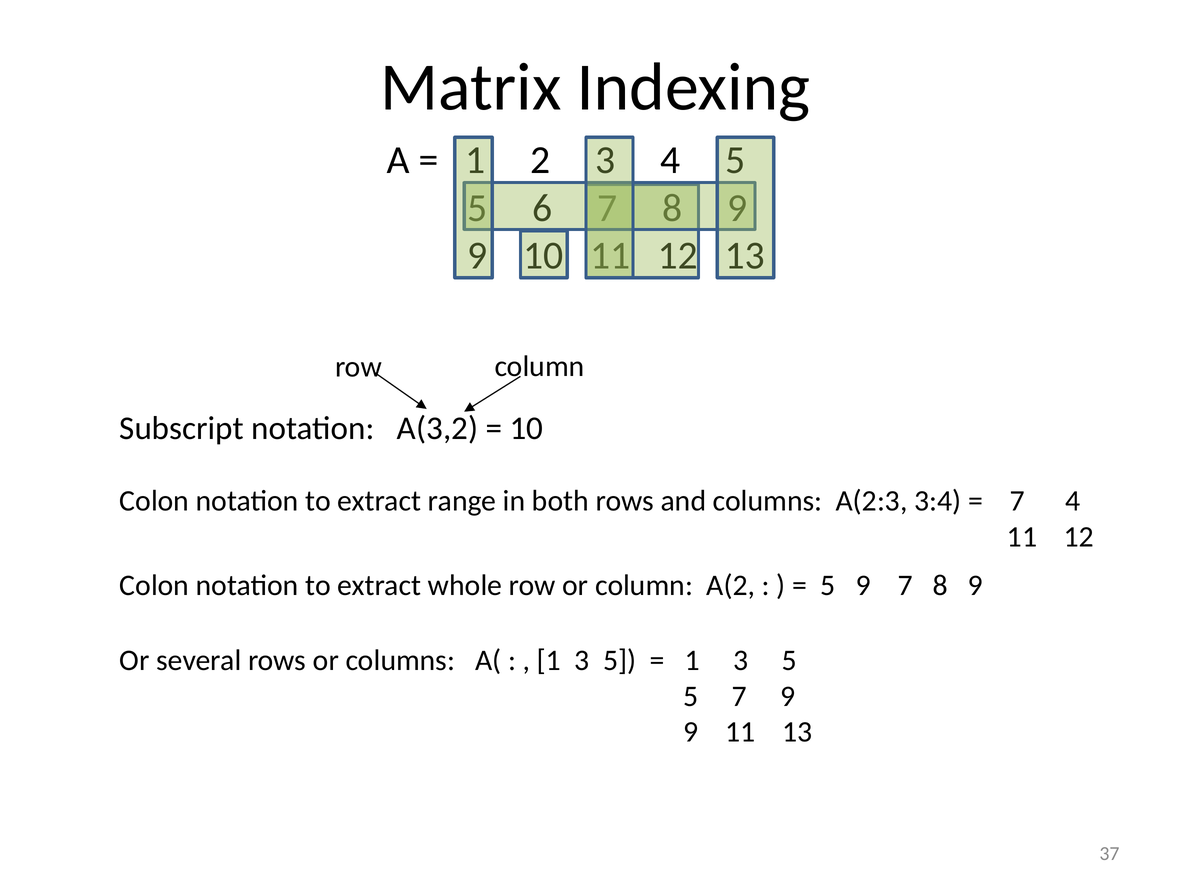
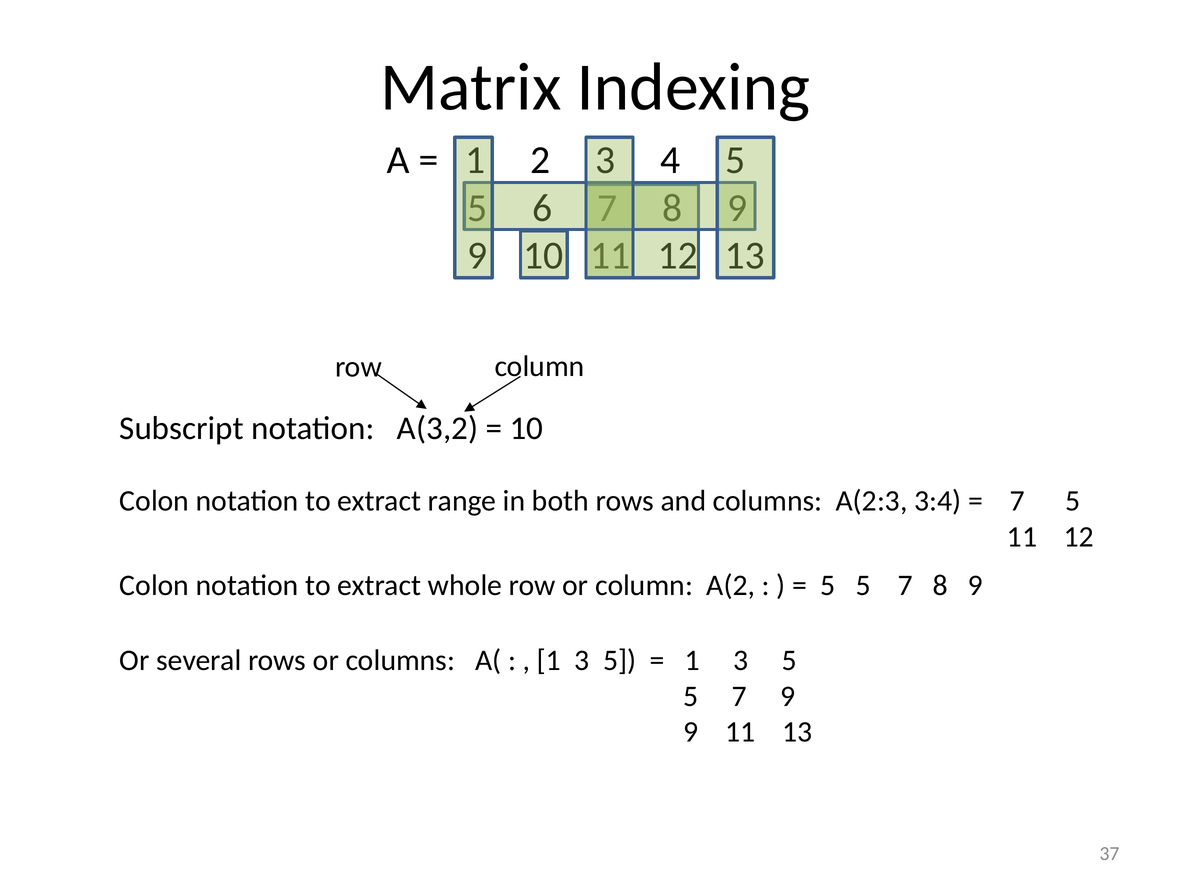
7 4: 4 -> 5
9 at (863, 585): 9 -> 5
